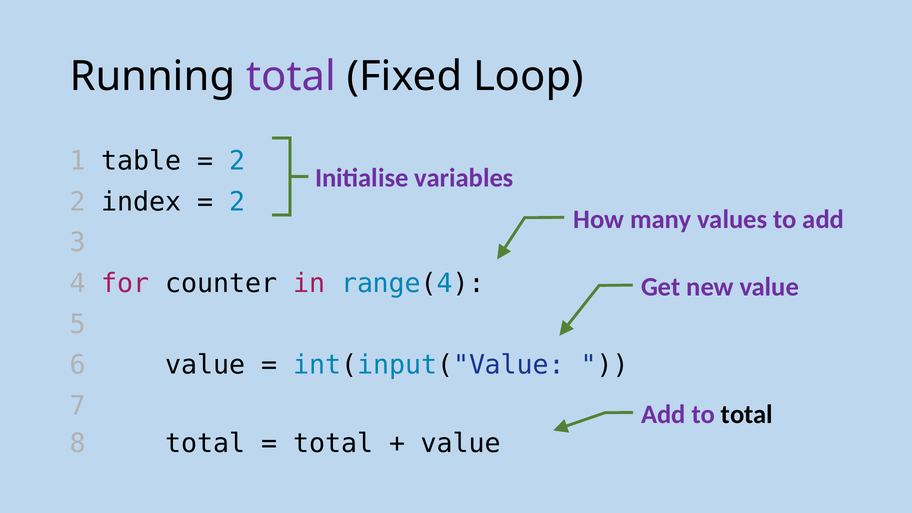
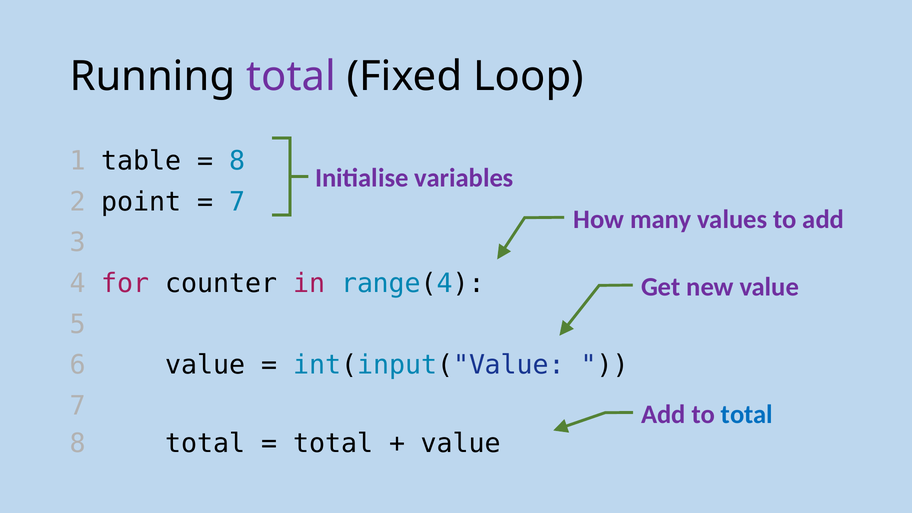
2 at (237, 161): 2 -> 8
index: index -> point
2 at (237, 202): 2 -> 7
total at (747, 414) colour: black -> blue
